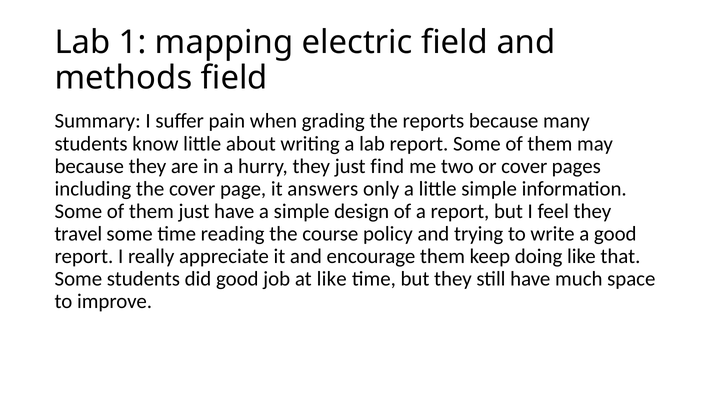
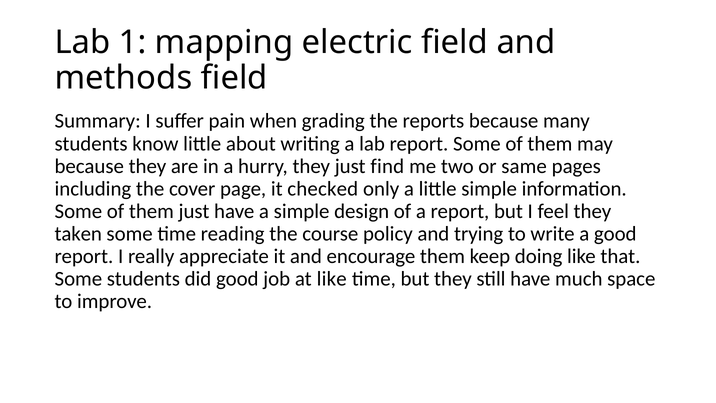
or cover: cover -> same
answers: answers -> checked
travel: travel -> taken
